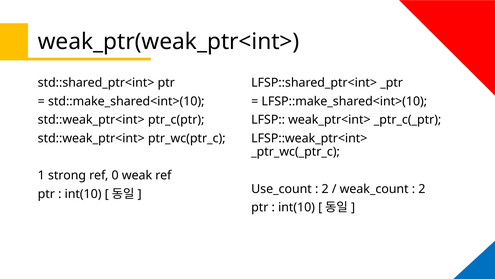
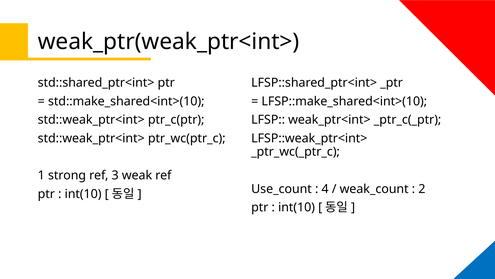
0: 0 -> 3
2 at (325, 189): 2 -> 4
